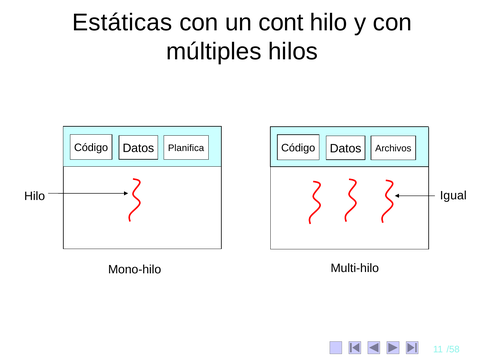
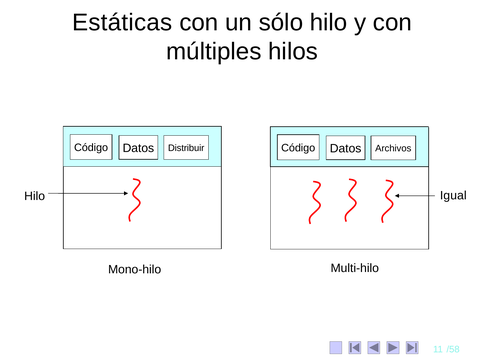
cont: cont -> sólo
Planifica: Planifica -> Distribuir
